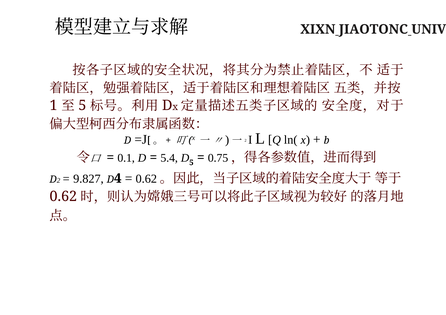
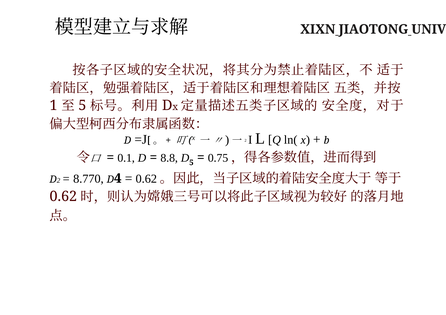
JIAOTONC: JIAOTONC -> JIAOTONG
5.4: 5.4 -> 8.8
9.827: 9.827 -> 8.770
